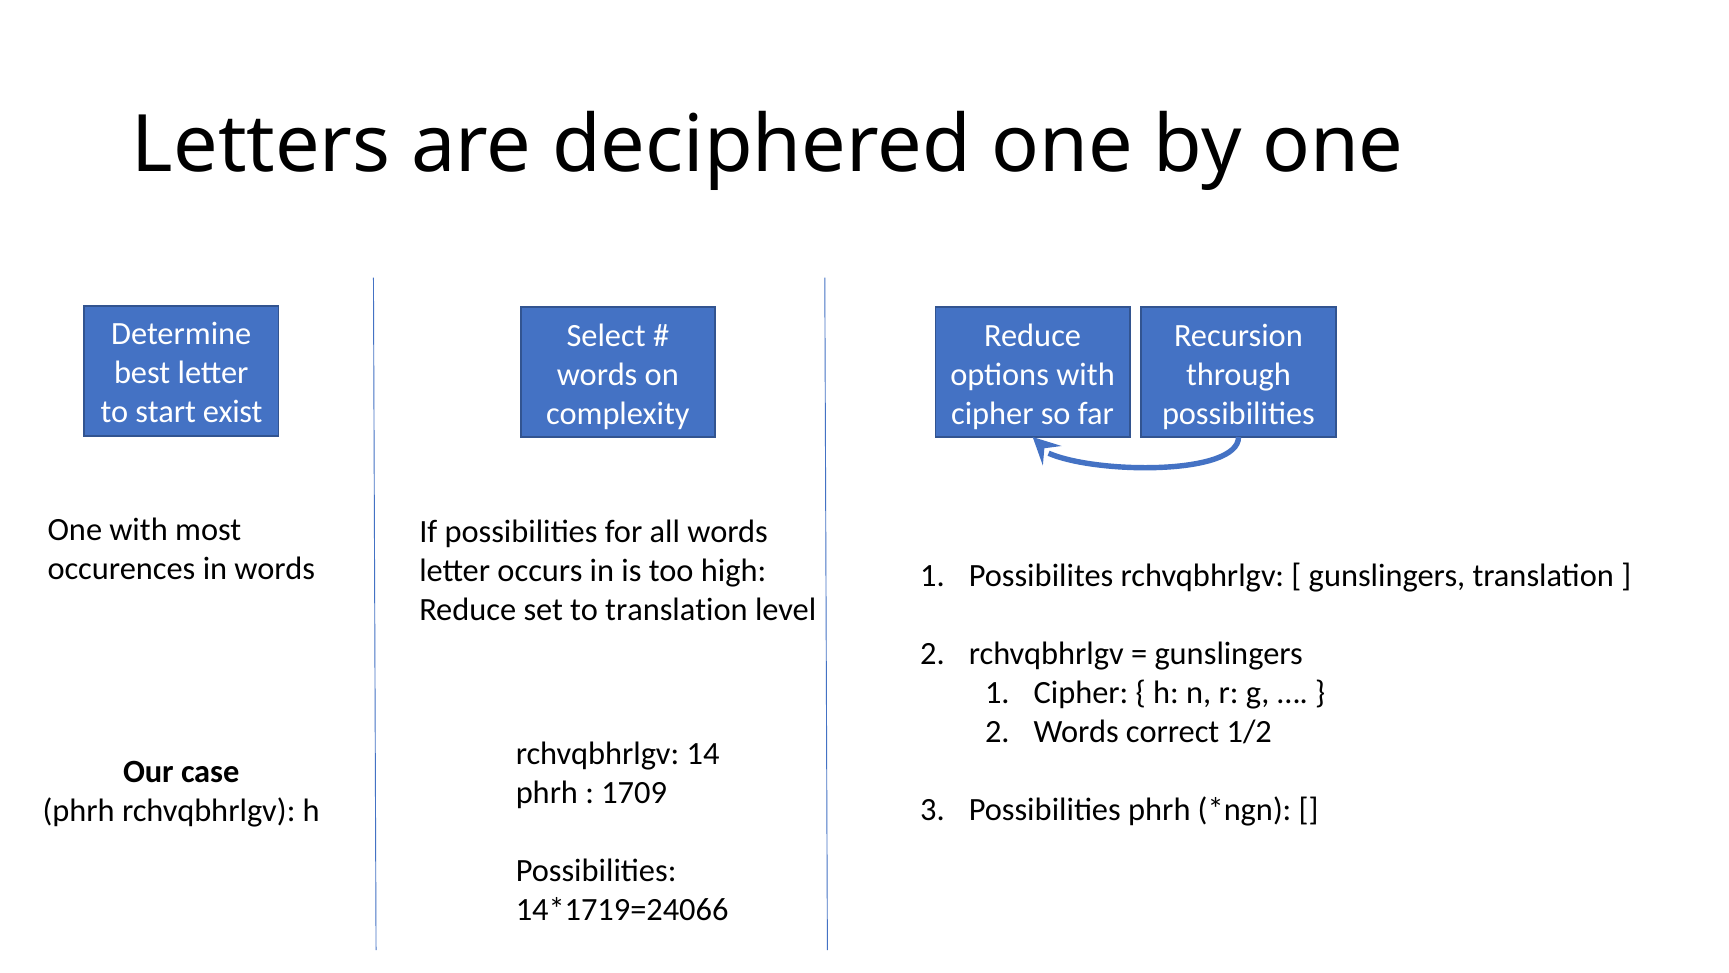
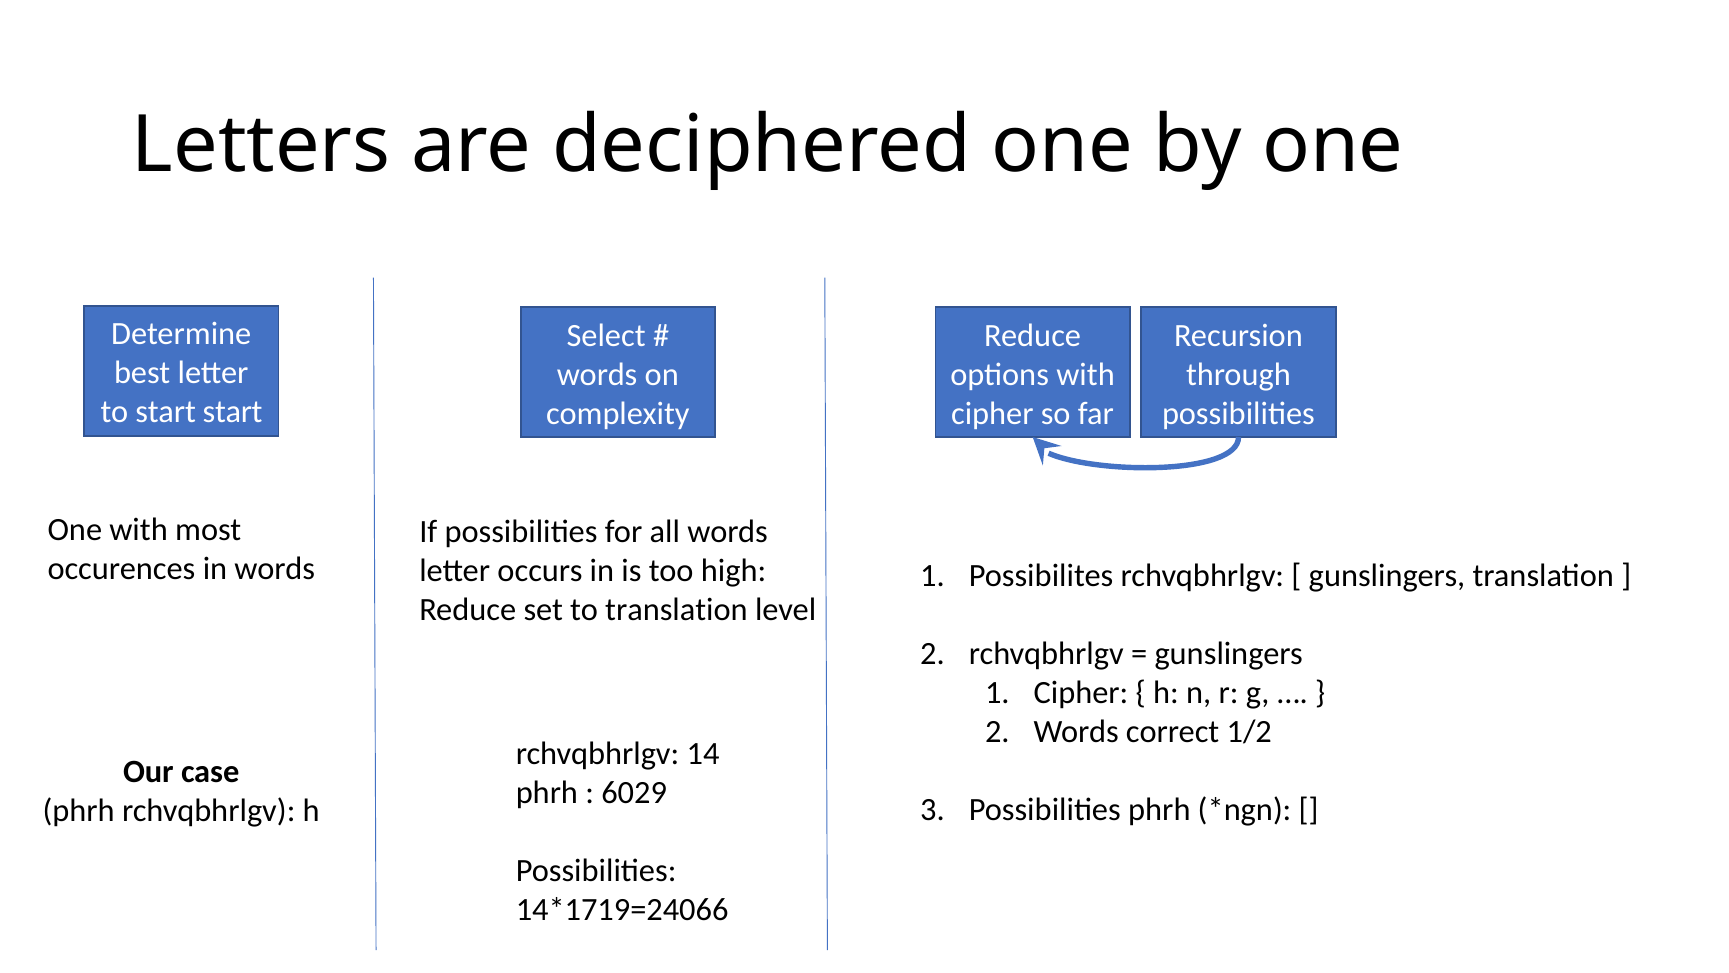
start exist: exist -> start
1709: 1709 -> 6029
